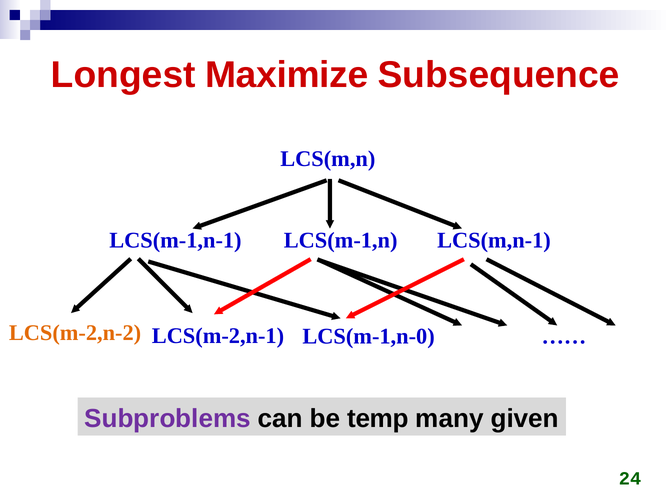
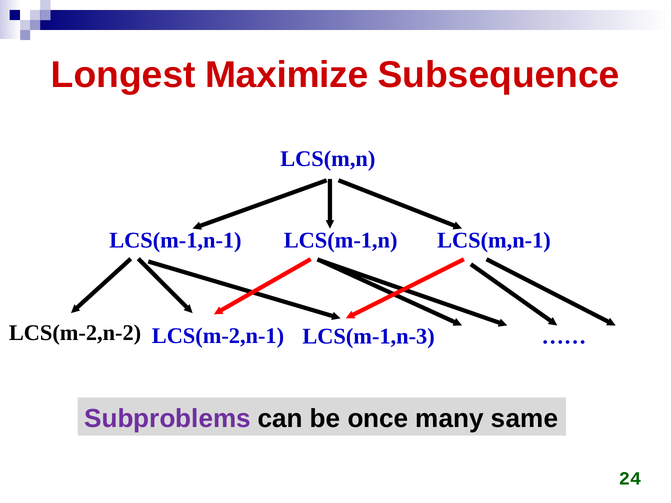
LCS(m-2,n-2 colour: orange -> black
LCS(m-1,n-0: LCS(m-1,n-0 -> LCS(m-1,n-3
temp: temp -> once
given: given -> same
